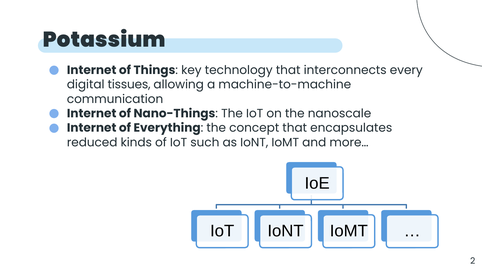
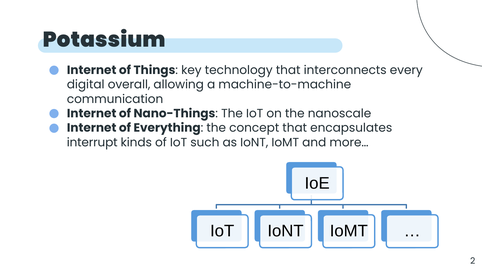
tissues: tissues -> overall
reduced: reduced -> interrupt
